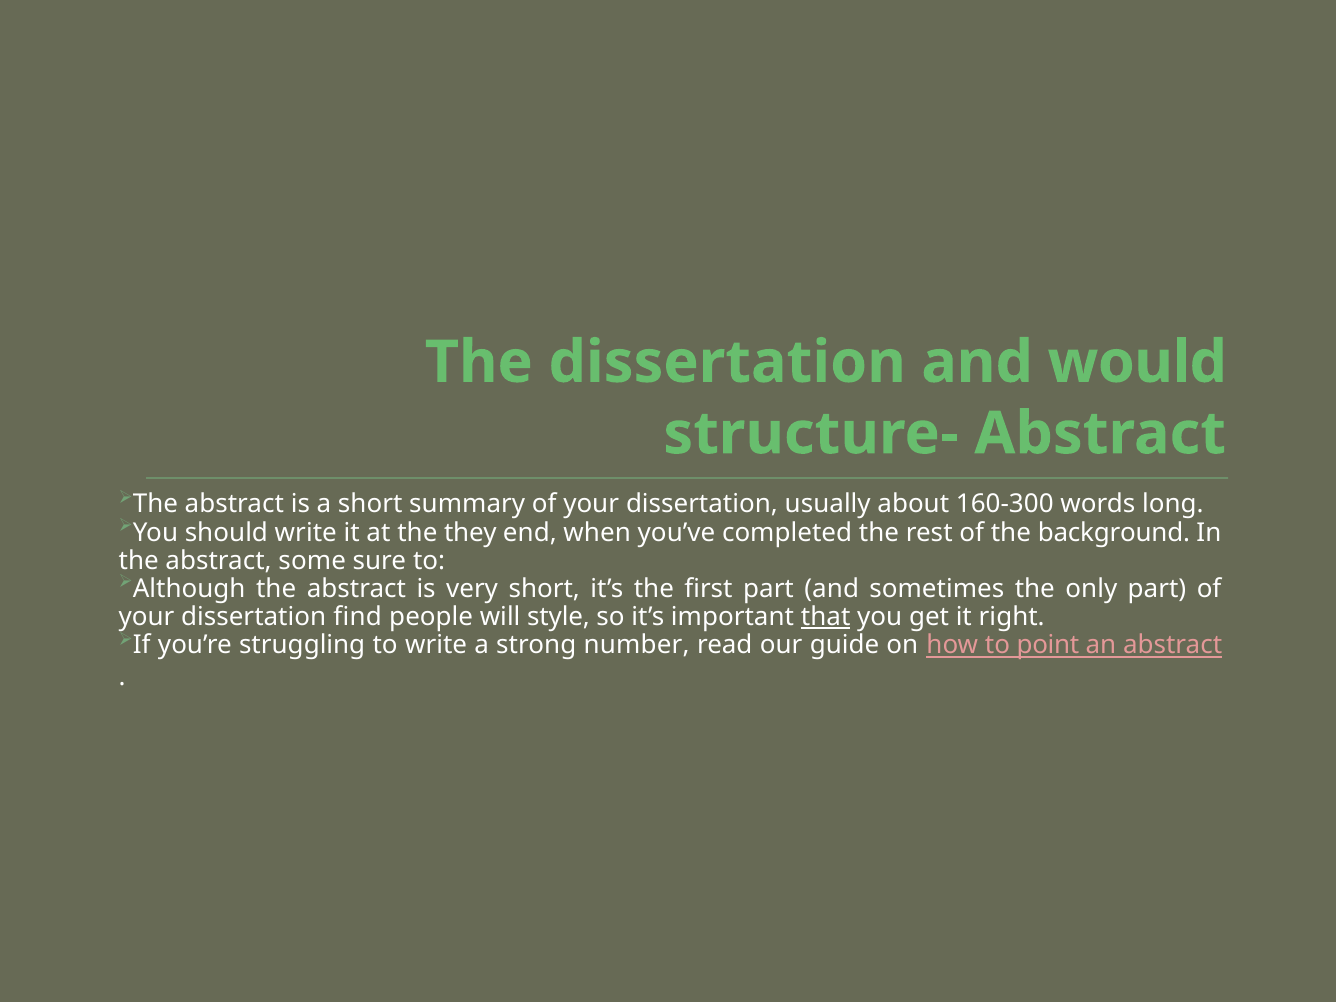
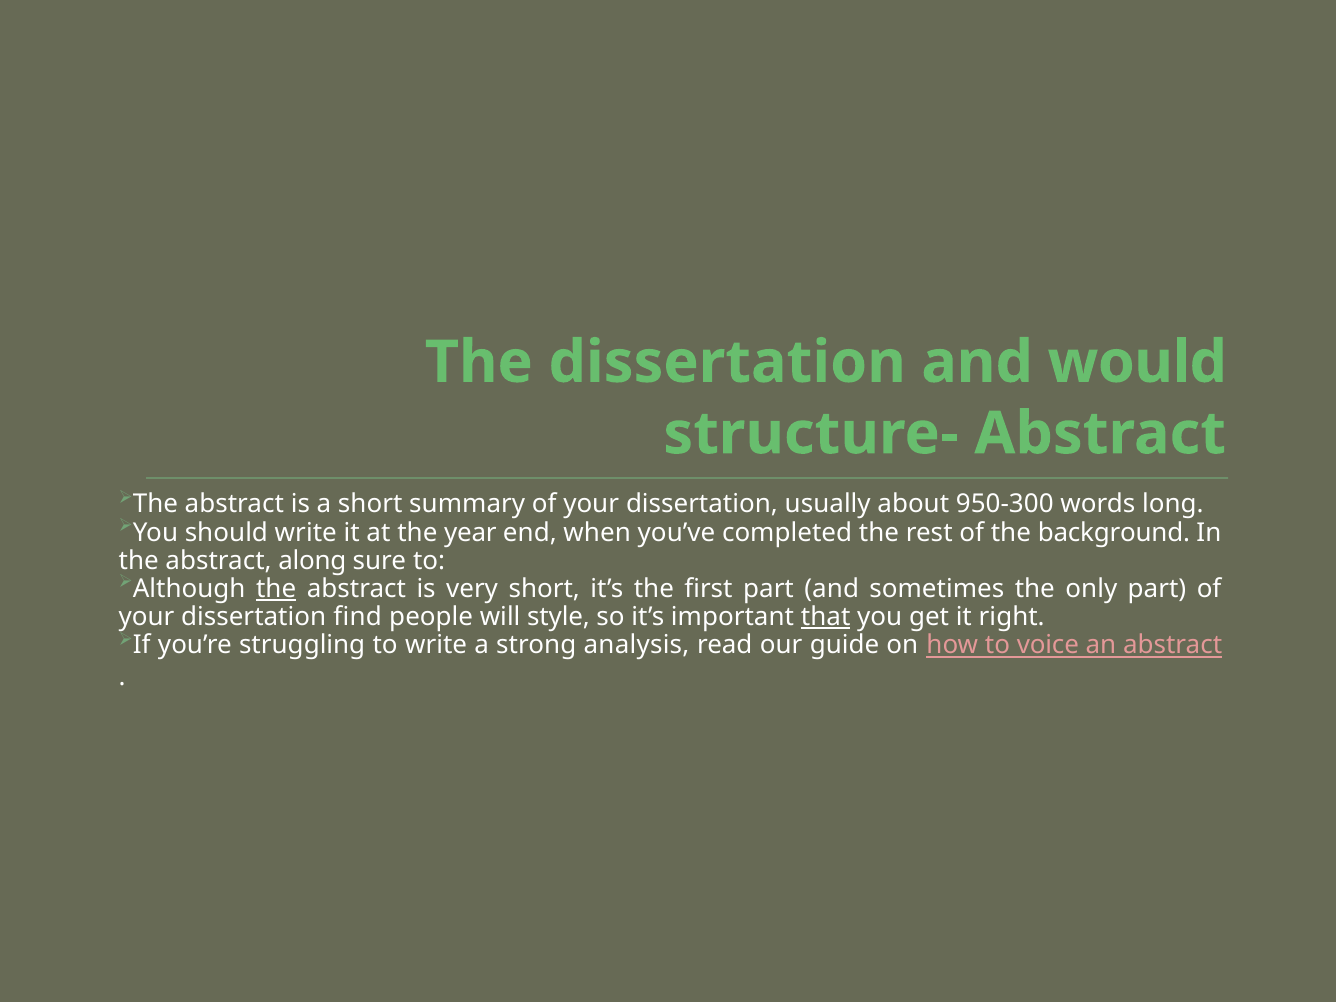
160-300: 160-300 -> 950-300
they: they -> year
some: some -> along
the at (276, 589) underline: none -> present
number: number -> analysis
point: point -> voice
